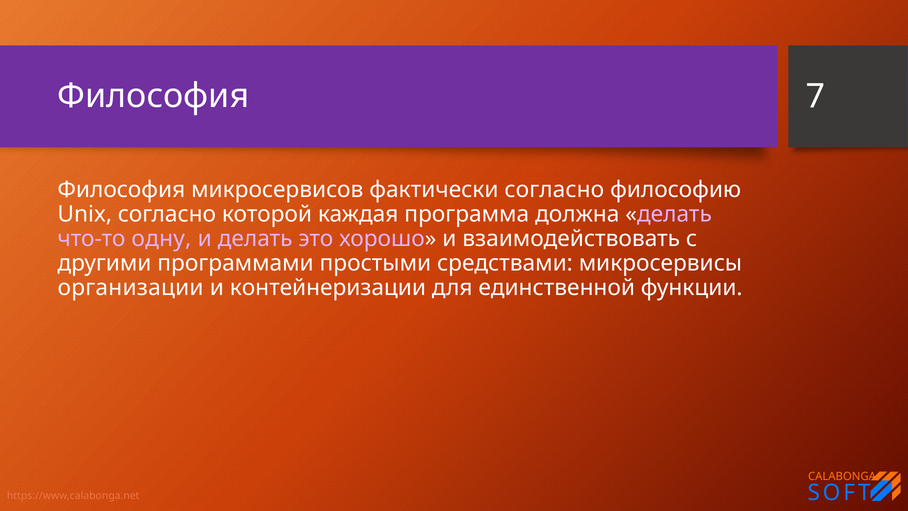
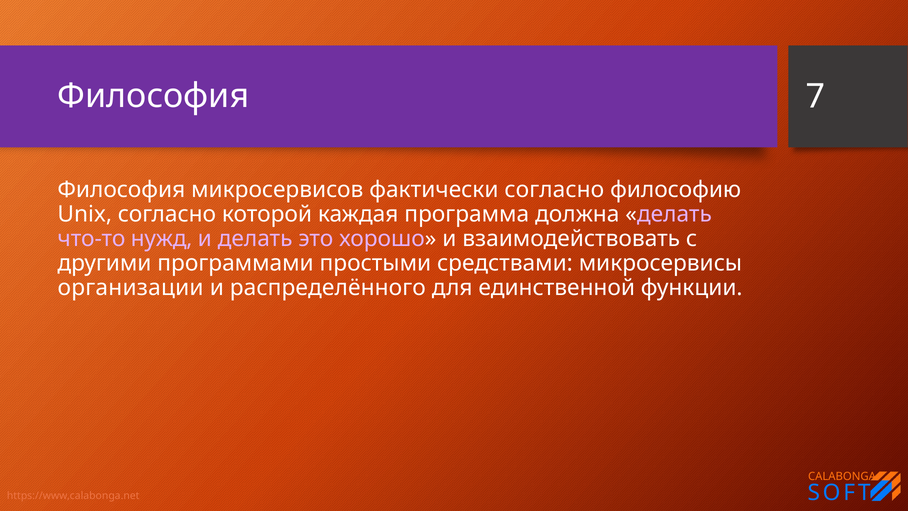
одну: одну -> нужд
контейнеризации: контейнеризации -> распределённого
